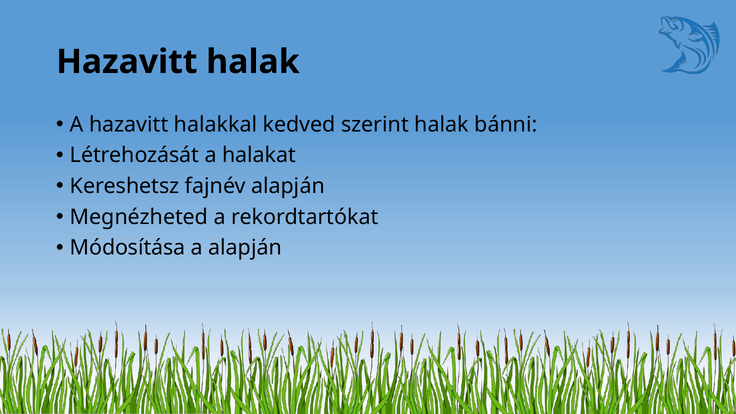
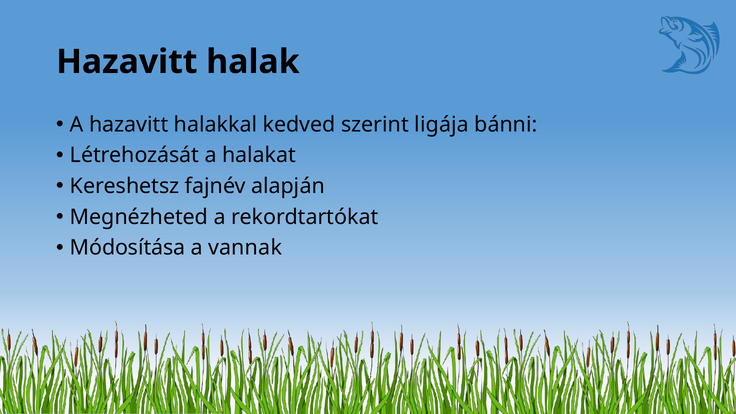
szerint halak: halak -> ligája
a alapján: alapján -> vannak
